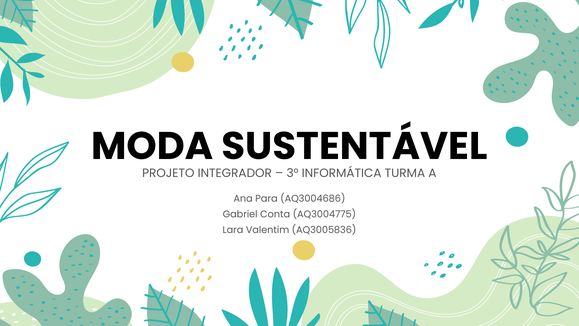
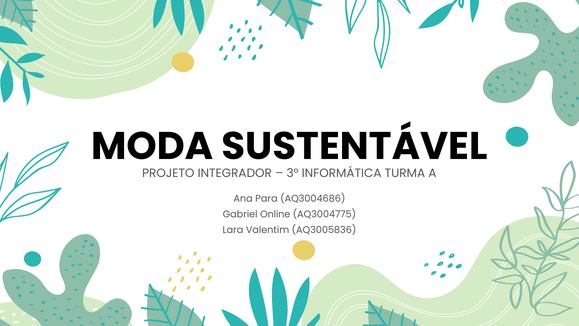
Conta: Conta -> Online
